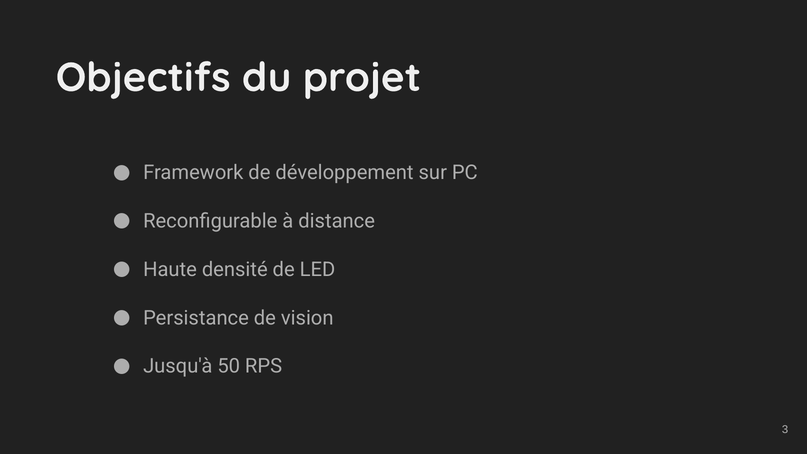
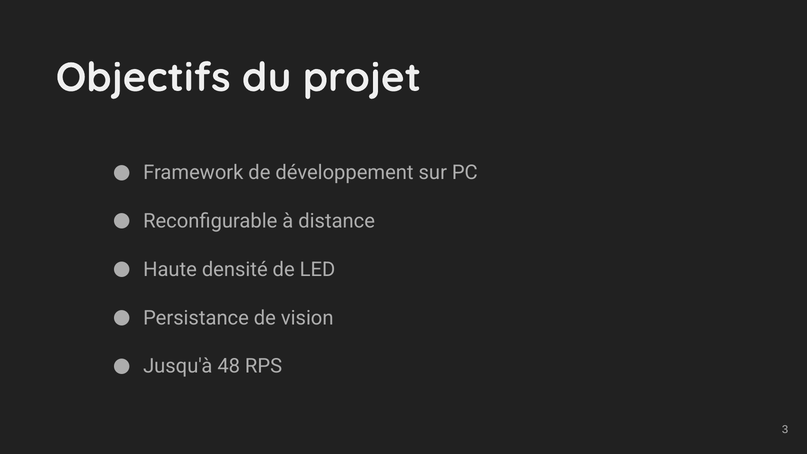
50: 50 -> 48
